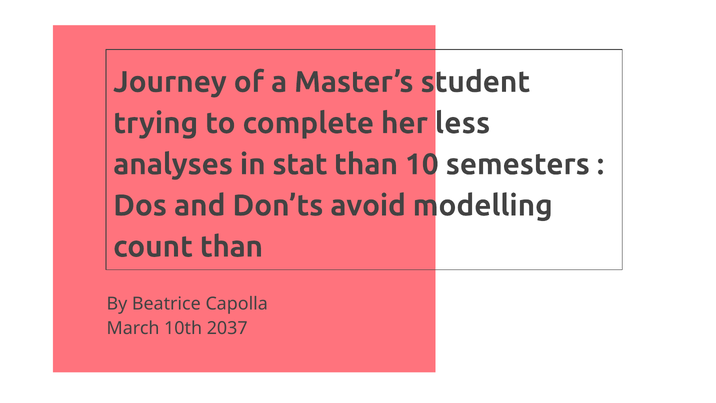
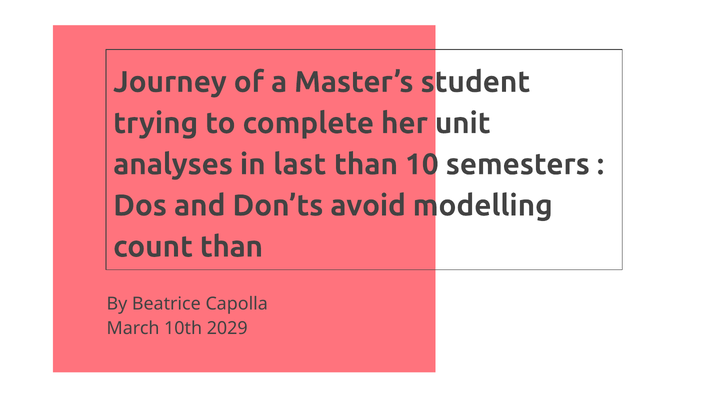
less: less -> unit
stat: stat -> last
2037: 2037 -> 2029
